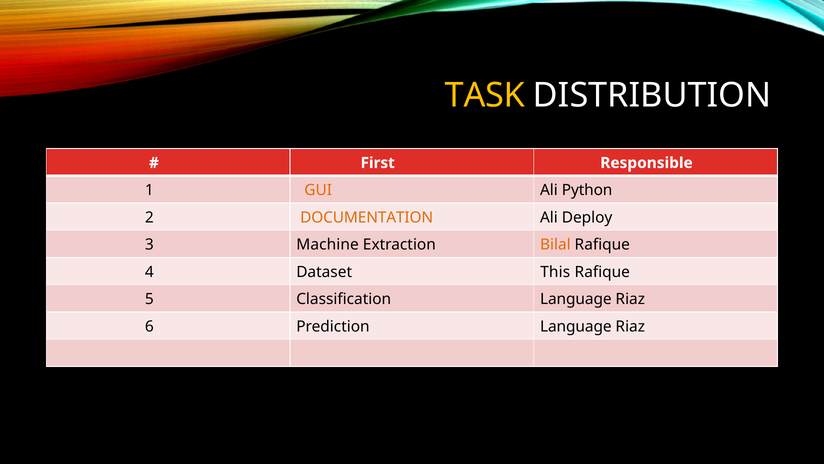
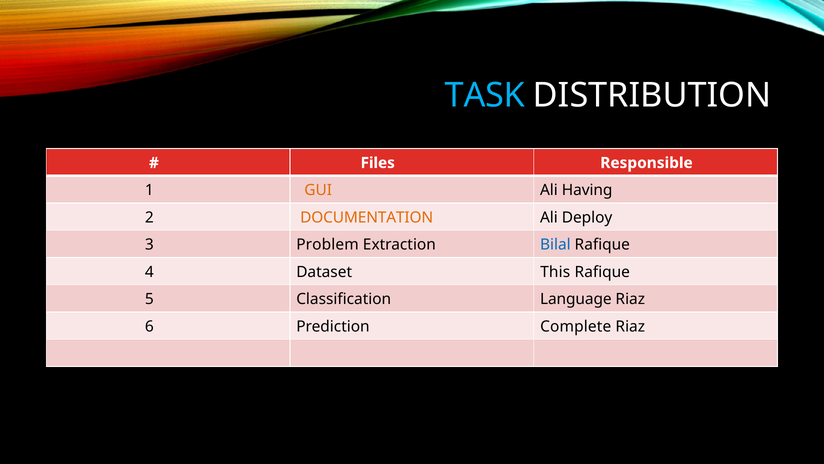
TASK colour: yellow -> light blue
First: First -> Files
Python: Python -> Having
Machine: Machine -> Problem
Bilal colour: orange -> blue
Prediction Language: Language -> Complete
